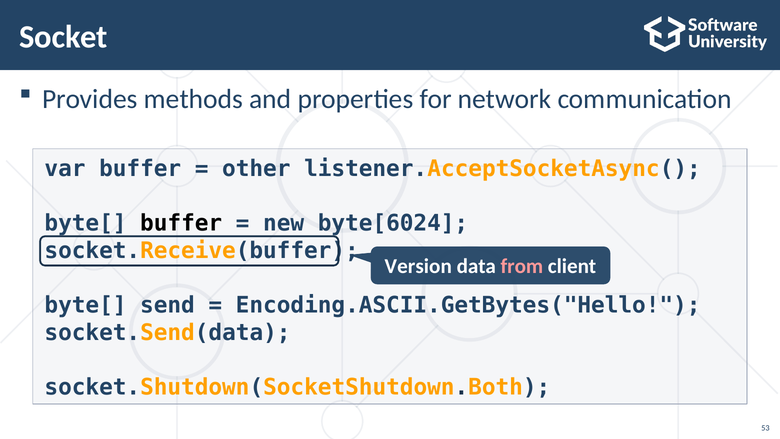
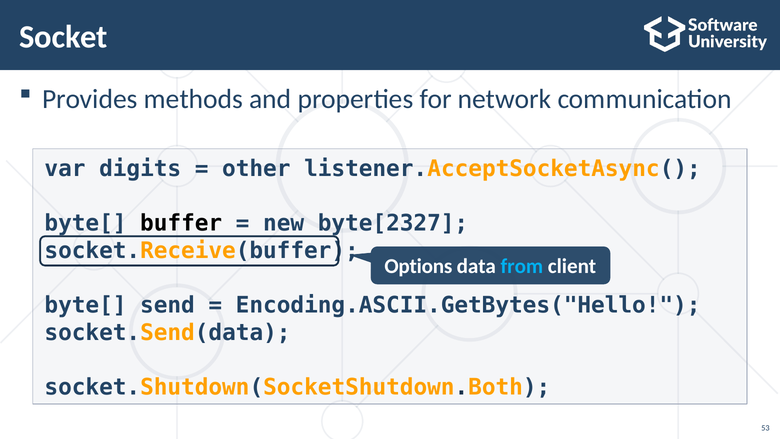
var buffer: buffer -> digits
byte[6024: byte[6024 -> byte[2327
Version: Version -> Options
from colour: pink -> light blue
